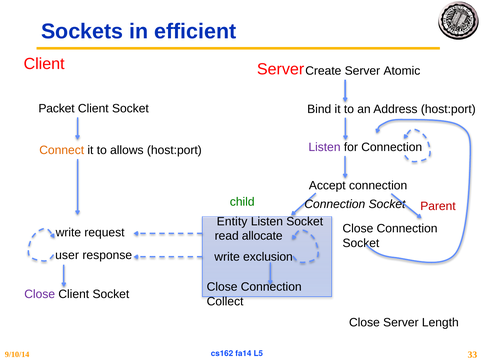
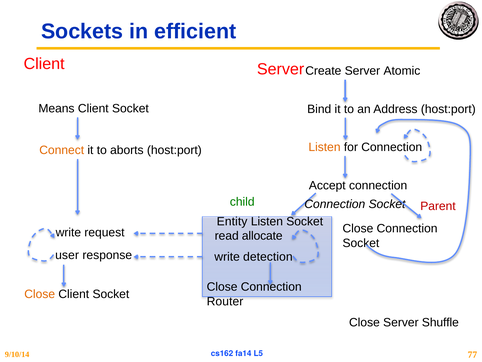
Packet: Packet -> Means
Listen at (324, 147) colour: purple -> orange
allows: allows -> aborts
exclusion: exclusion -> detection
Close at (40, 294) colour: purple -> orange
Collect: Collect -> Router
Length: Length -> Shuffle
33: 33 -> 77
